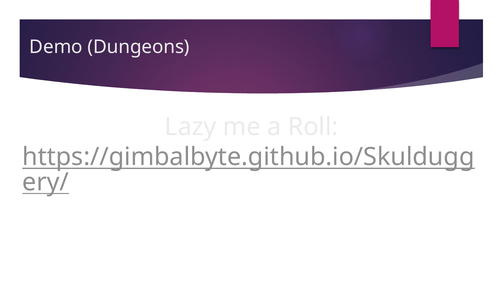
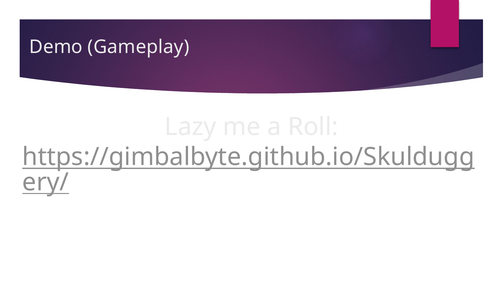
Dungeons: Dungeons -> Gameplay
